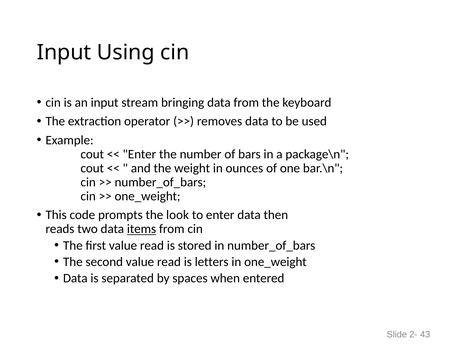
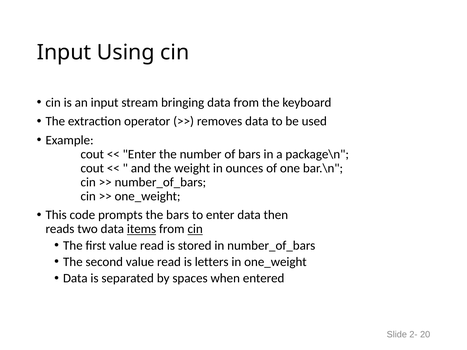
the look: look -> bars
cin at (195, 229) underline: none -> present
43: 43 -> 20
